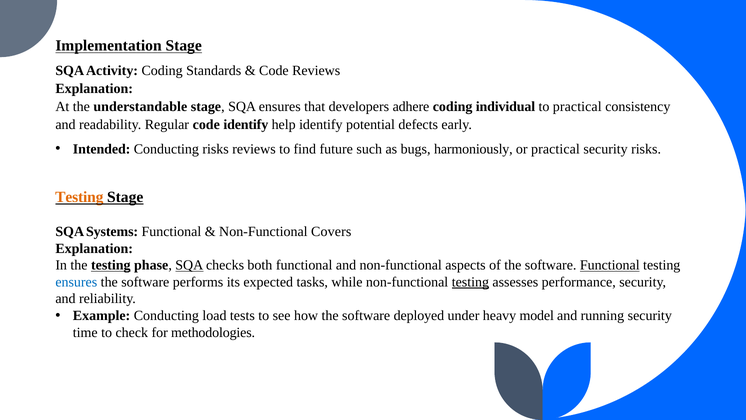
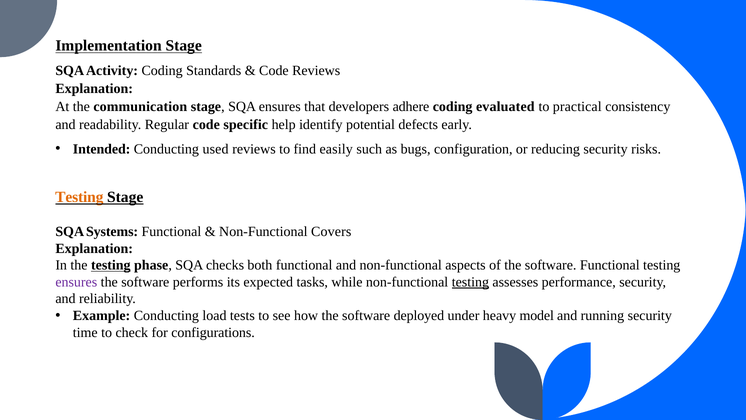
understandable: understandable -> communication
individual: individual -> evaluated
code identify: identify -> specific
Conducting risks: risks -> used
future: future -> easily
harmoniously: harmoniously -> configuration
or practical: practical -> reducing
SQA at (189, 265) underline: present -> none
Functional at (610, 265) underline: present -> none
ensures at (76, 282) colour: blue -> purple
methodologies: methodologies -> configurations
